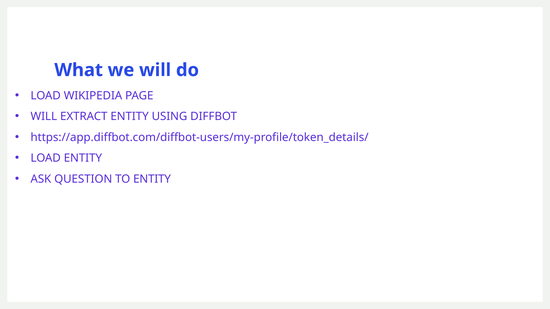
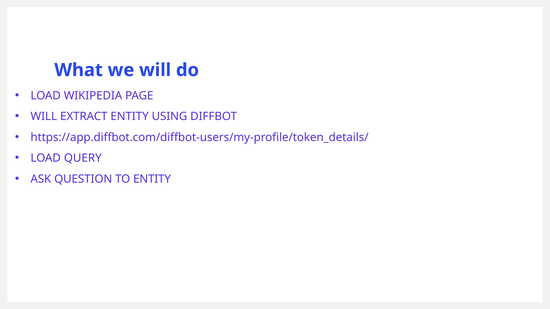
LOAD ENTITY: ENTITY -> QUERY
